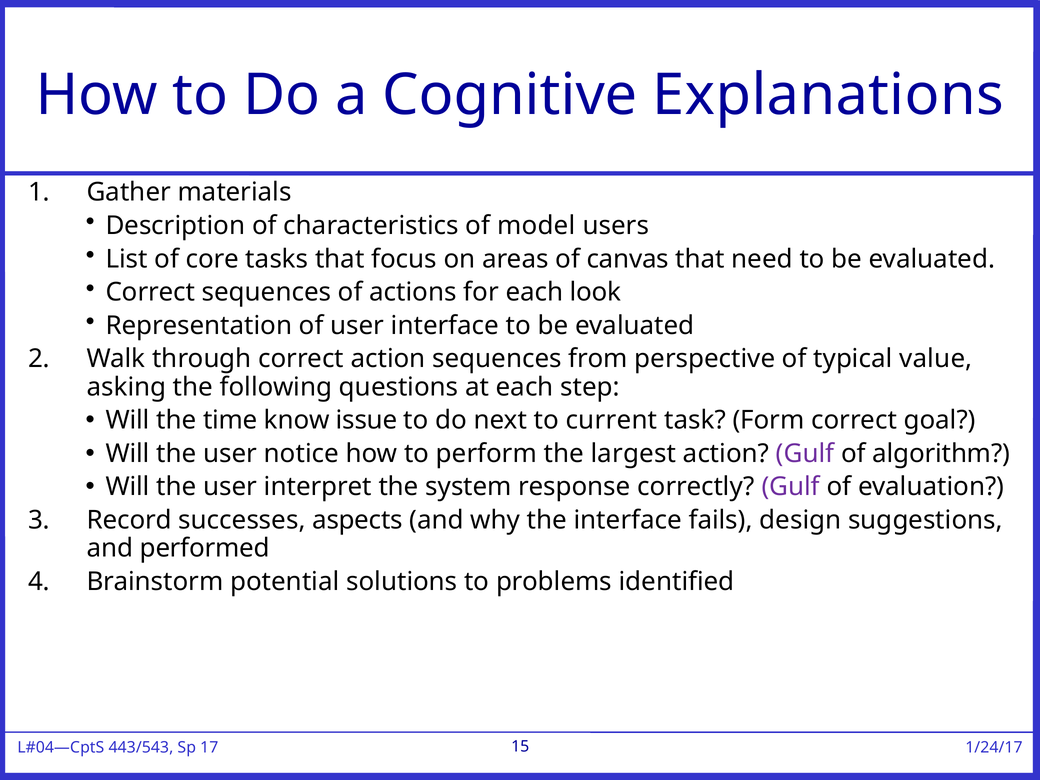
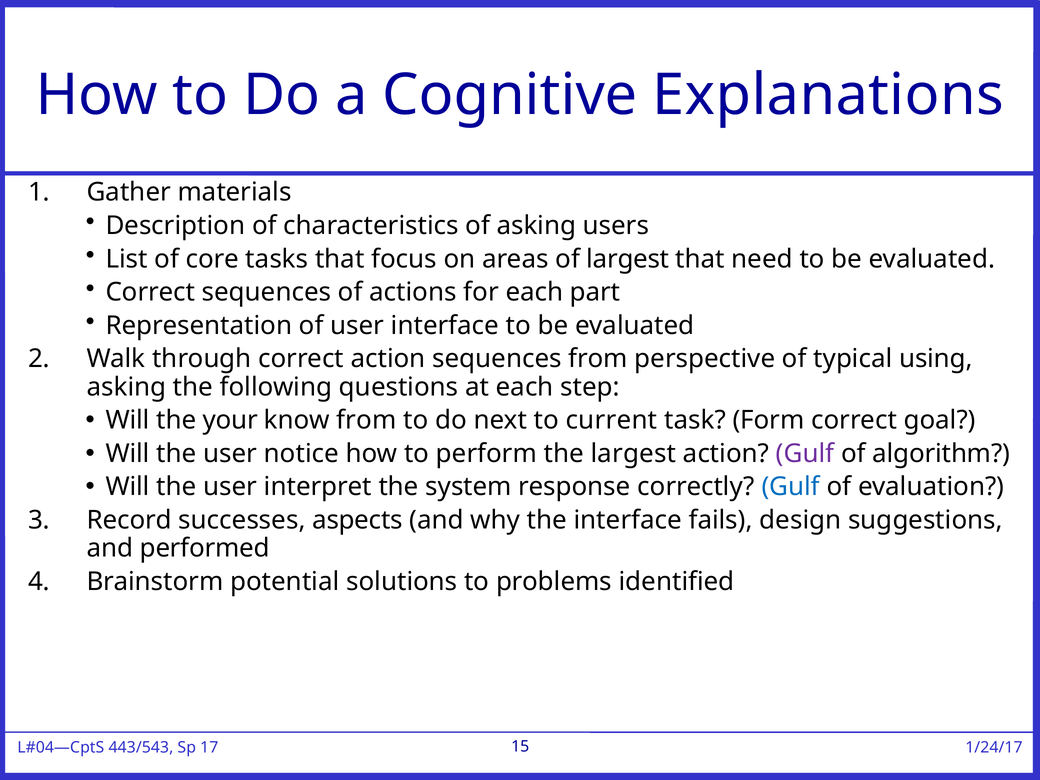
of model: model -> asking
of canvas: canvas -> largest
look: look -> part
value: value -> using
time: time -> your
know issue: issue -> from
Gulf at (791, 487) colour: purple -> blue
